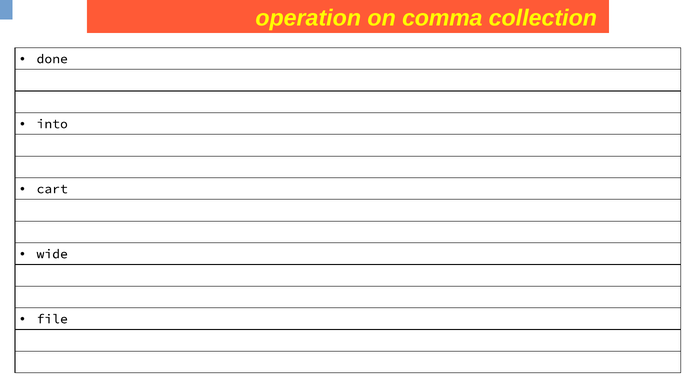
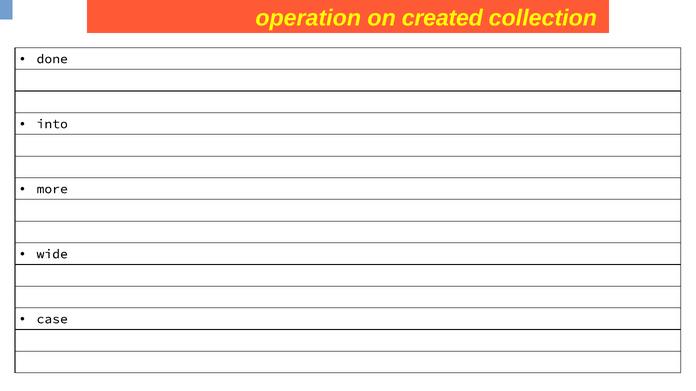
comma: comma -> created
cart: cart -> more
file: file -> case
